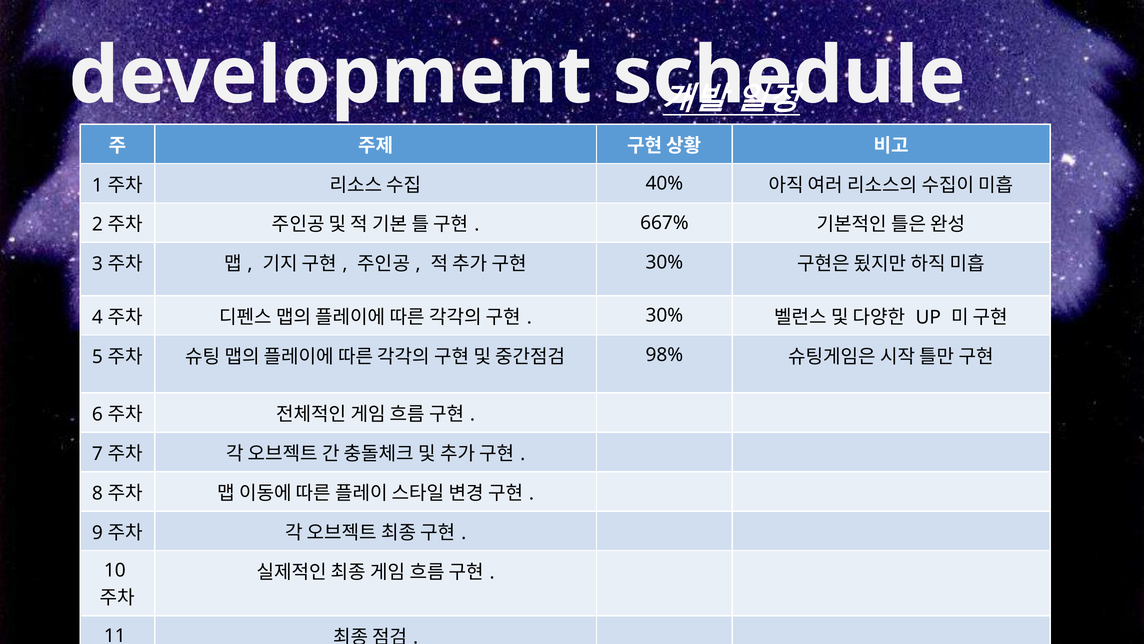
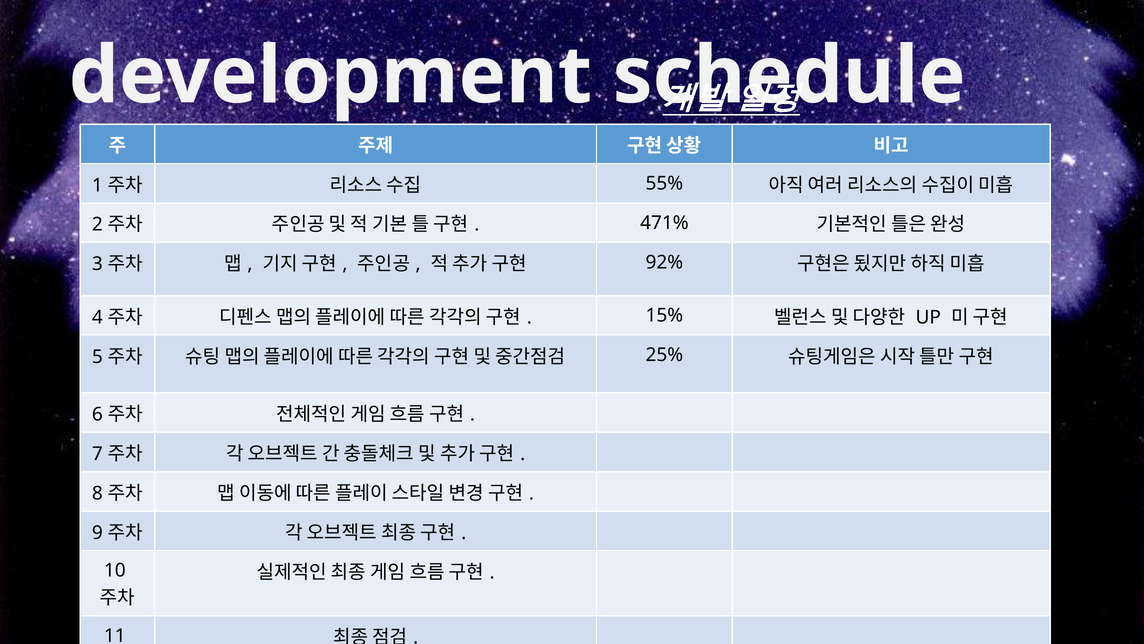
40%: 40% -> 55%
667%: 667% -> 471%
30% at (664, 262): 30% -> 92%
30% at (664, 315): 30% -> 15%
98%: 98% -> 25%
